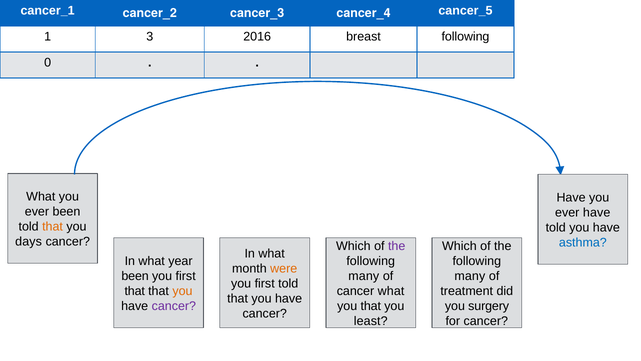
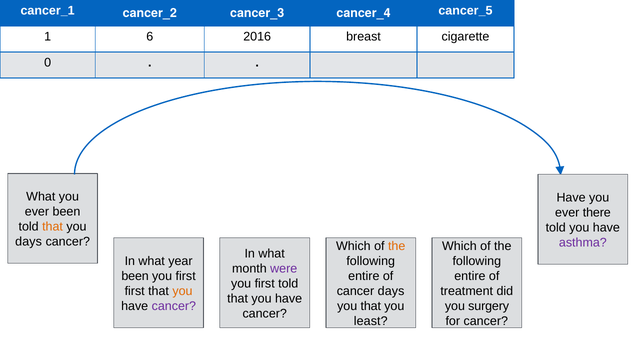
3: 3 -> 6
breast following: following -> cigarette
ever have: have -> there
asthma colour: blue -> purple
the at (397, 246) colour: purple -> orange
were colour: orange -> purple
many at (364, 276): many -> entire
many at (470, 276): many -> entire
that at (135, 291): that -> first
cancer what: what -> days
